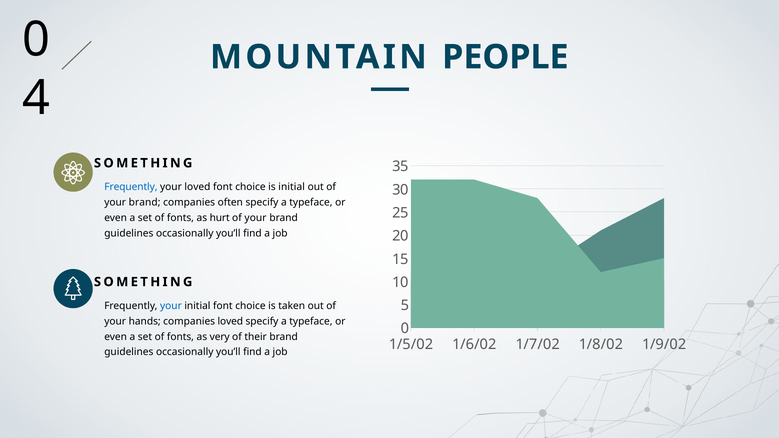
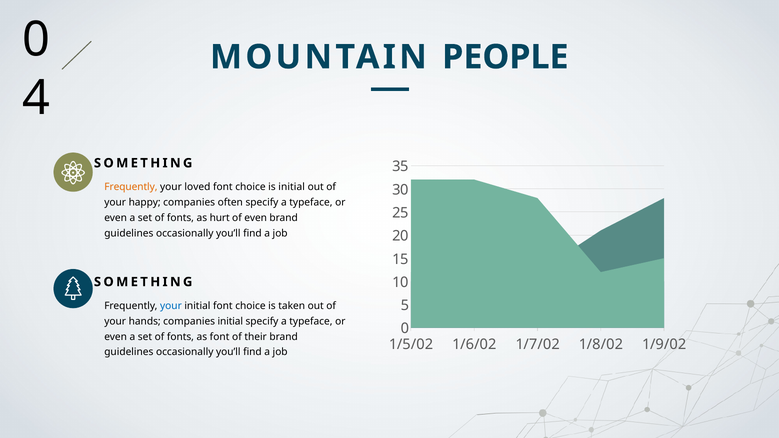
Frequently at (131, 187) colour: blue -> orange
brand at (145, 202): brand -> happy
your at (256, 218): your -> even
companies loved: loved -> initial
as very: very -> font
